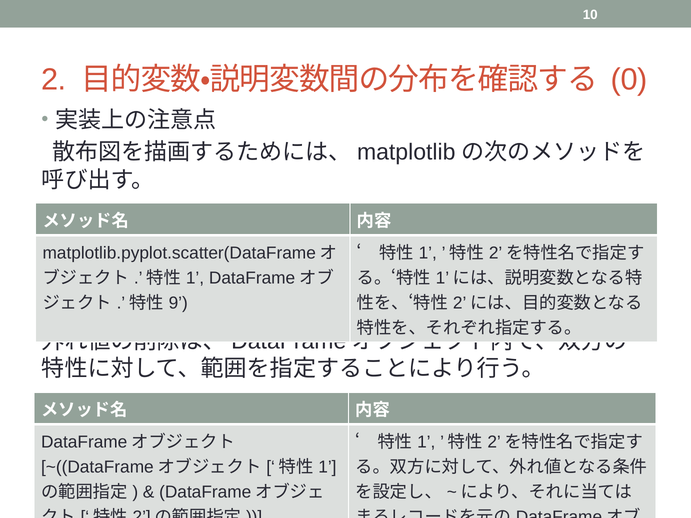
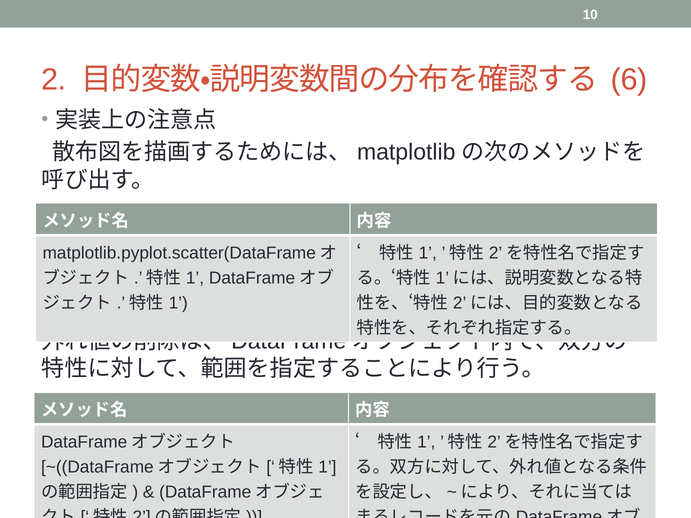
0: 0 -> 6
9 at (178, 303): 9 -> 1
